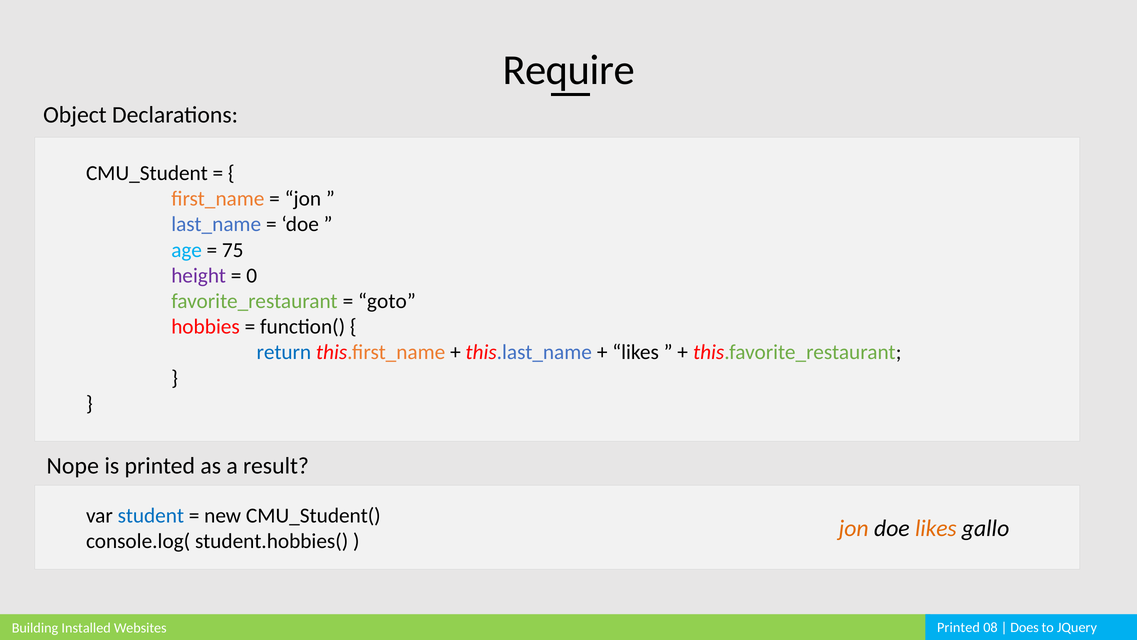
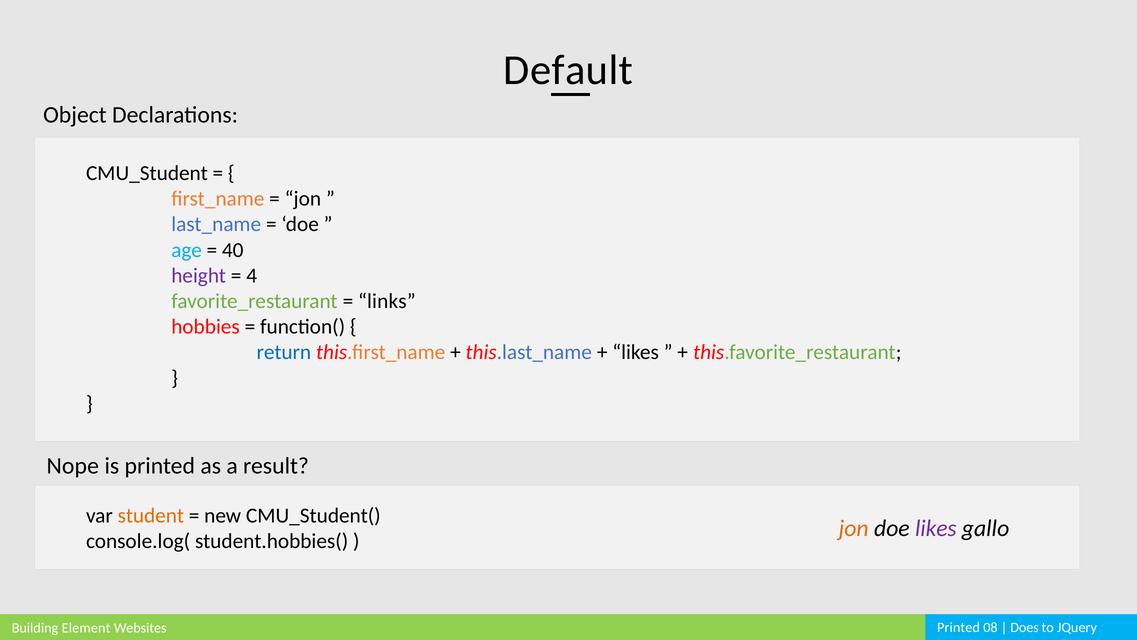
Require: Require -> Default
75: 75 -> 40
0: 0 -> 4
goto: goto -> links
student colour: blue -> orange
likes at (936, 528) colour: orange -> purple
Installed: Installed -> Element
